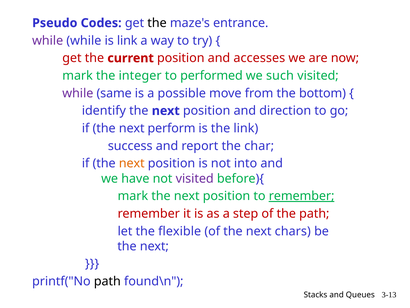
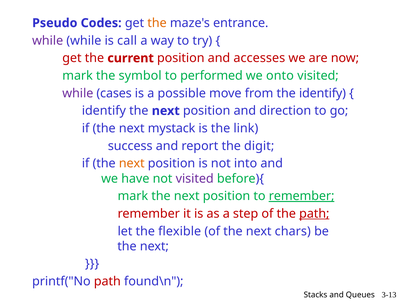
the at (157, 23) colour: black -> orange
is link: link -> call
integer: integer -> symbol
such: such -> onto
same: same -> cases
the bottom: bottom -> identify
perform: perform -> mystack
char: char -> digit
path at (314, 213) underline: none -> present
path at (107, 281) colour: black -> red
